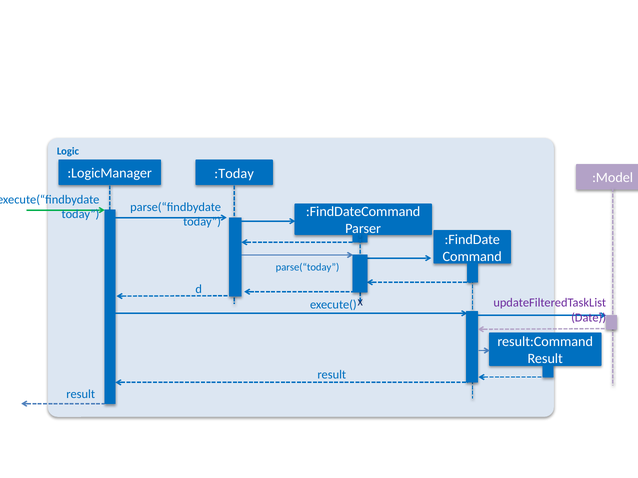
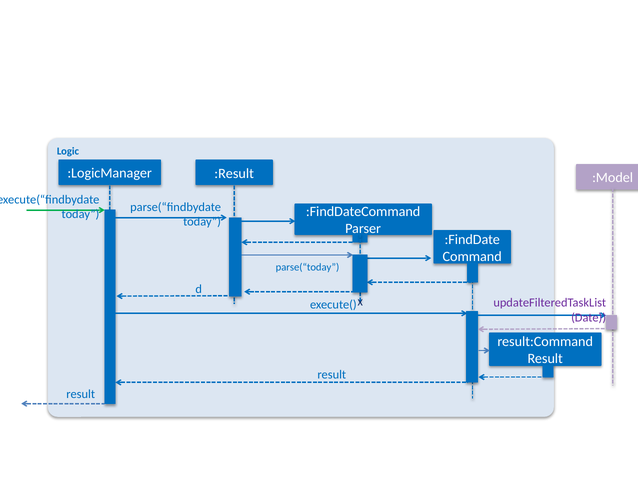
:Today: :Today -> :Result
